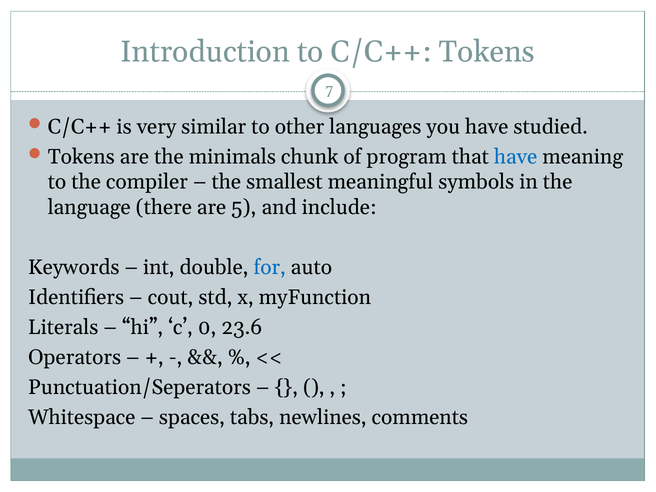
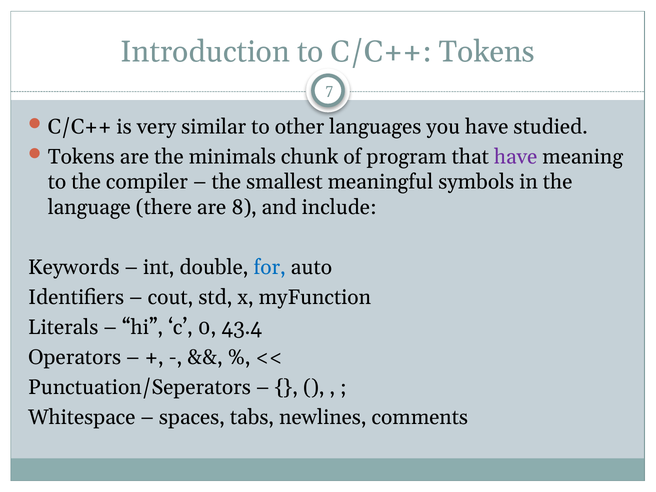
have at (516, 157) colour: blue -> purple
5: 5 -> 8
23.6: 23.6 -> 43.4
